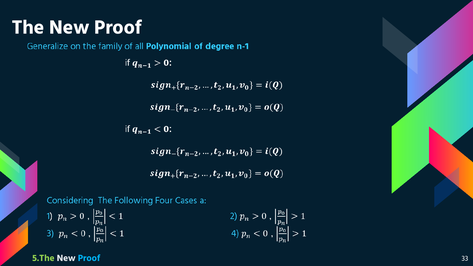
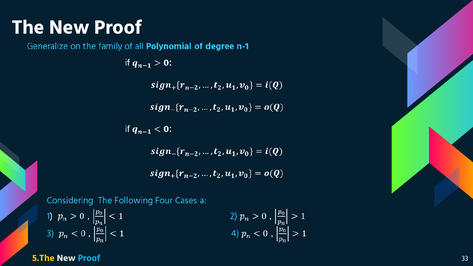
5.The colour: light green -> yellow
